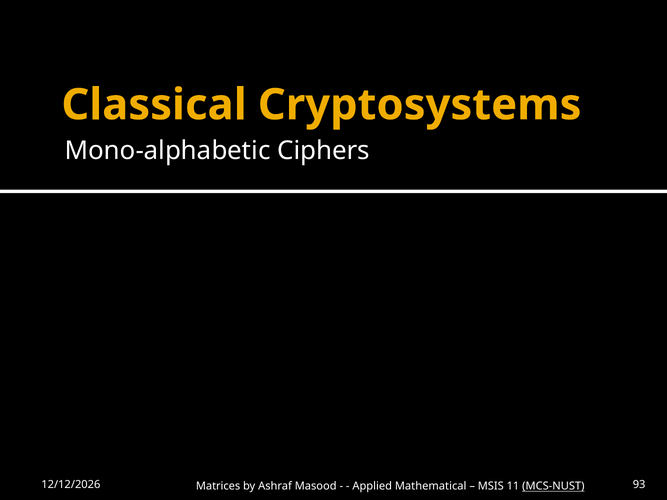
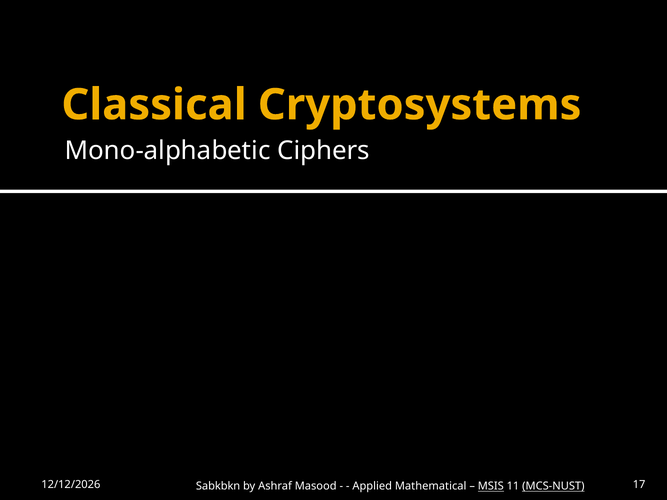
93: 93 -> 17
Matrices: Matrices -> Sabkbkn
MSIS underline: none -> present
